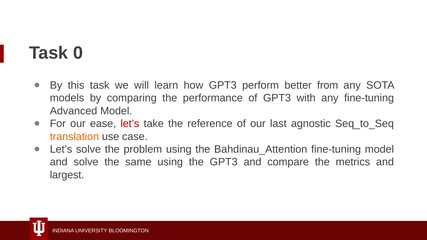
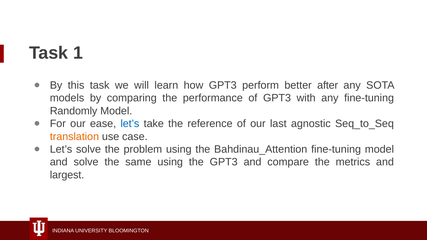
0: 0 -> 1
from: from -> after
Advanced: Advanced -> Randomly
let’s at (130, 124) colour: red -> blue
